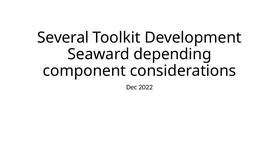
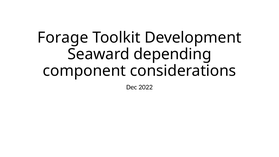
Several: Several -> Forage
